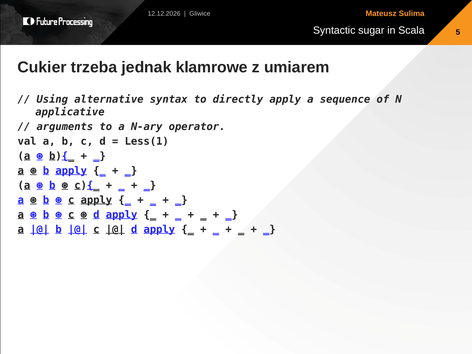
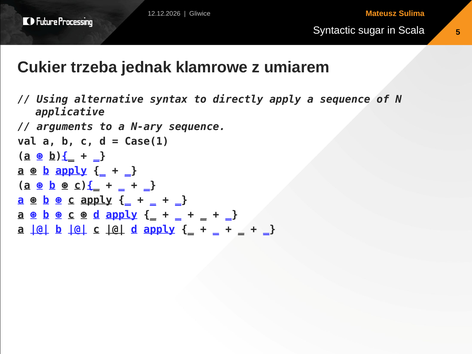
N-ary operator: operator -> sequence
Less(1: Less(1 -> Case(1
